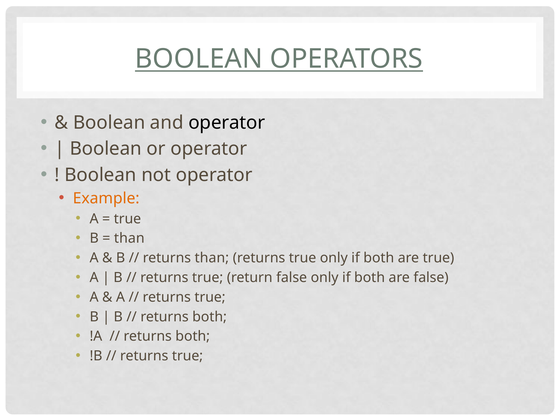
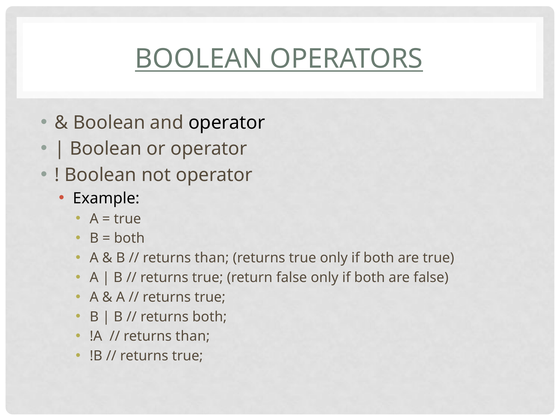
Example colour: orange -> black
than at (129, 238): than -> both
both at (193, 336): both -> than
